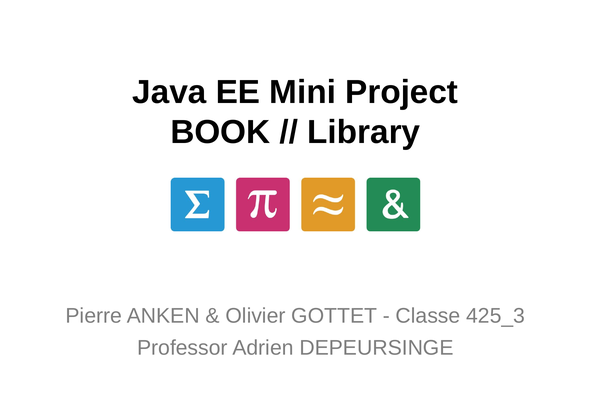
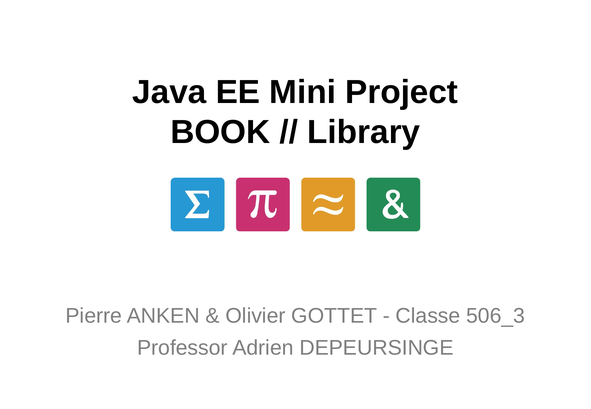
425_3: 425_3 -> 506_3
